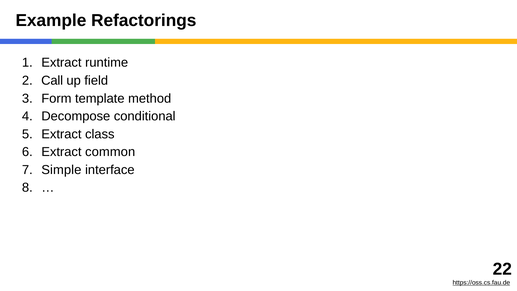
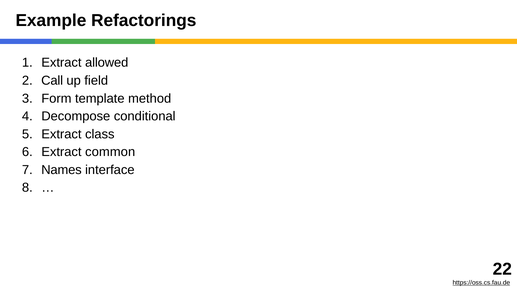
runtime: runtime -> allowed
Simple: Simple -> Names
